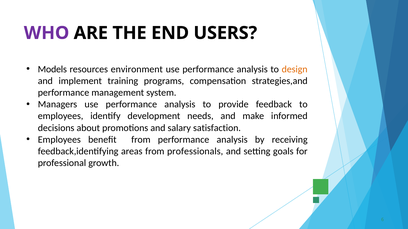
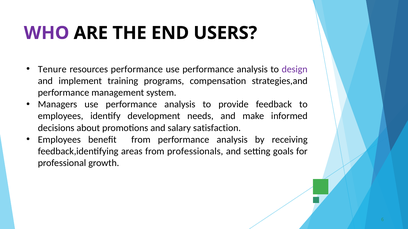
Models: Models -> Tenure
resources environment: environment -> performance
design colour: orange -> purple
